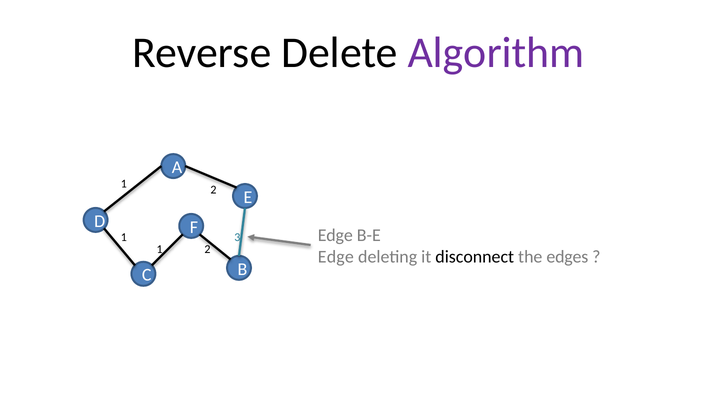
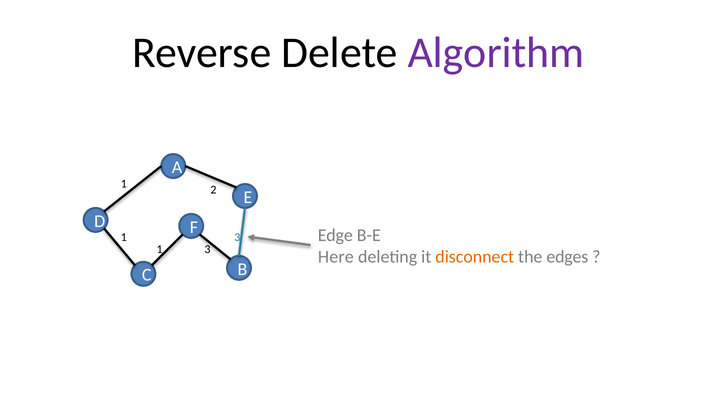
2 at (207, 249): 2 -> 3
Edge at (336, 257): Edge -> Here
disconnect colour: black -> orange
